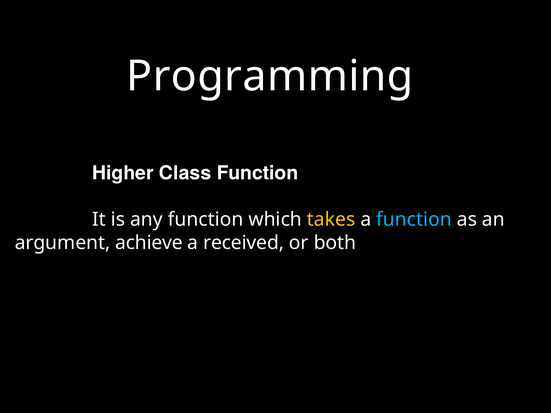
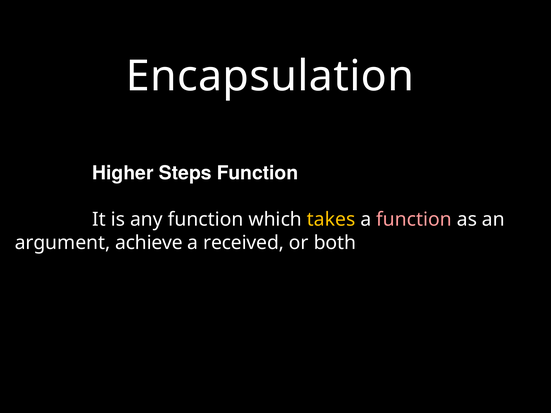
Programming: Programming -> Encapsulation
Class: Class -> Steps
function at (414, 220) colour: light blue -> pink
